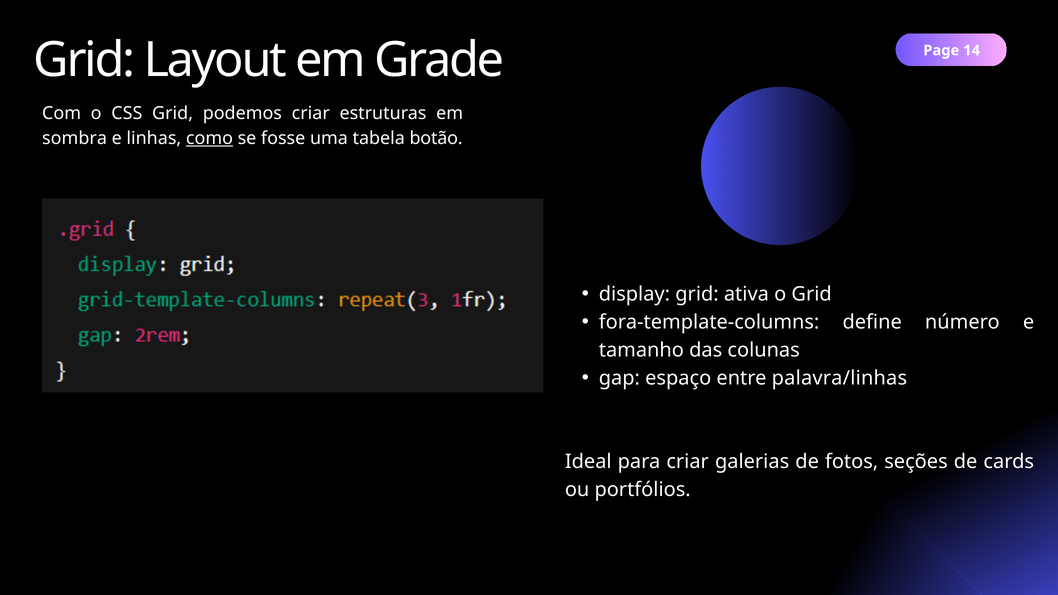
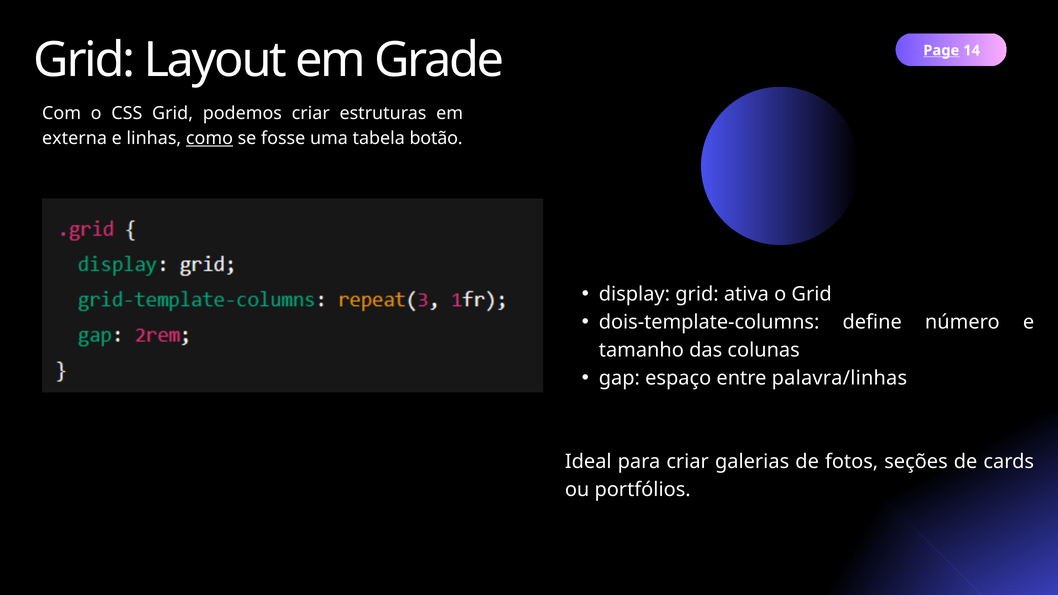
Page underline: none -> present
sombra: sombra -> externa
fora-template-columns: fora-template-columns -> dois-template-columns
